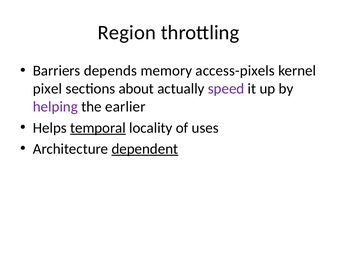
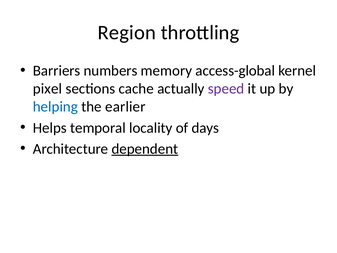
depends: depends -> numbers
access-pixels: access-pixels -> access-global
about: about -> cache
helping colour: purple -> blue
temporal underline: present -> none
uses: uses -> days
